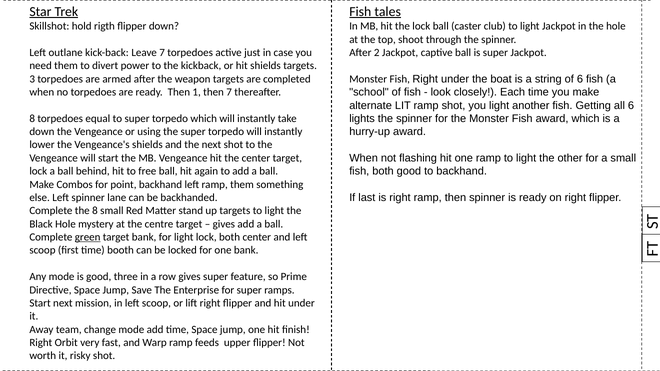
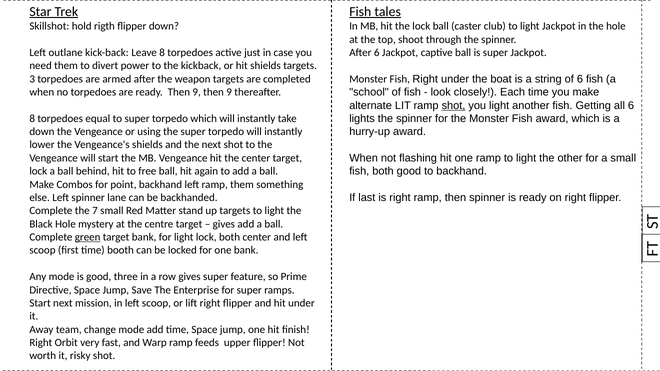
Leave 7: 7 -> 8
After 2: 2 -> 6
ready Then 1: 1 -> 9
7 at (229, 92): 7 -> 9
shot at (454, 105) underline: none -> present
the 8: 8 -> 7
